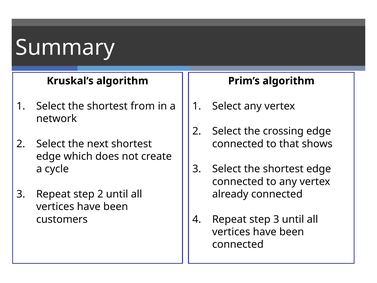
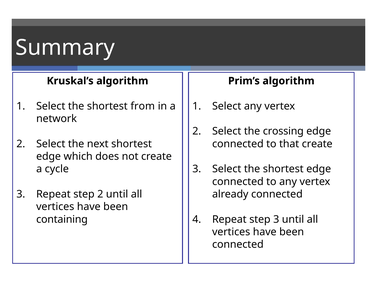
that shows: shows -> create
customers: customers -> containing
